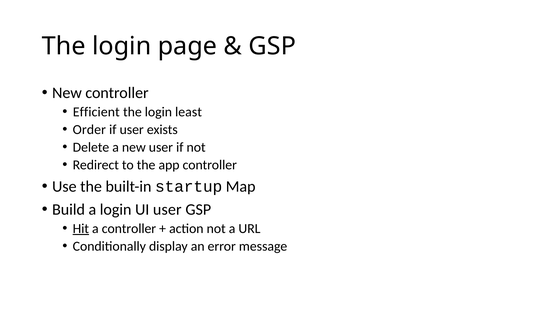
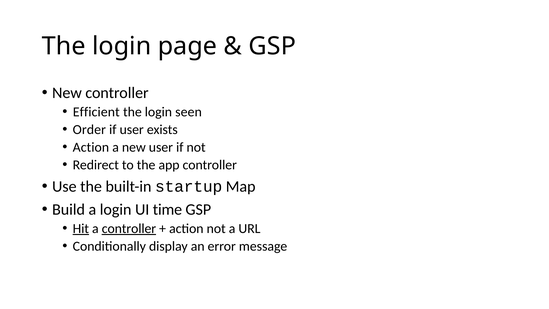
least: least -> seen
Delete at (91, 147): Delete -> Action
UI user: user -> time
controller at (129, 228) underline: none -> present
